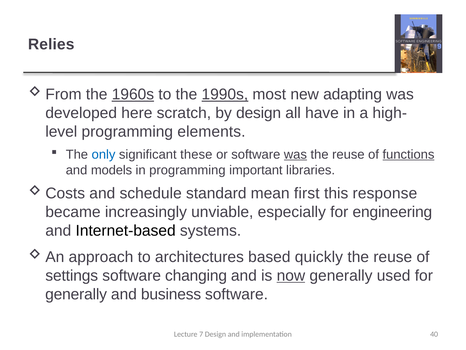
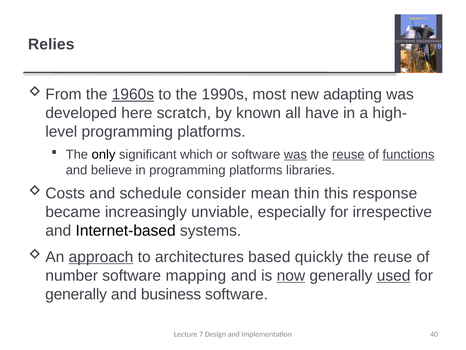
1990s underline: present -> none
by design: design -> known
elements at (211, 132): elements -> platforms
only colour: blue -> black
these: these -> which
reuse at (348, 154) underline: none -> present
models: models -> believe
in programming important: important -> platforms
standard: standard -> consider
first: first -> thin
engineering: engineering -> irrespective
approach underline: none -> present
settings: settings -> number
changing: changing -> mapping
used underline: none -> present
